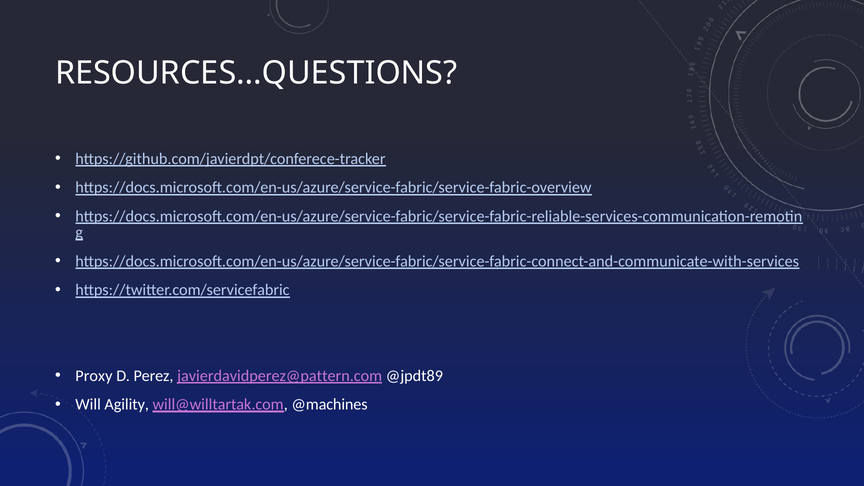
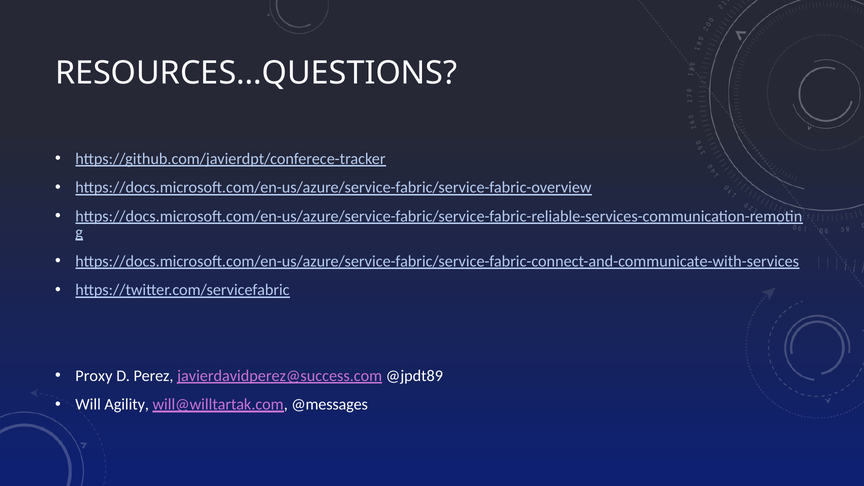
javierdavidperez@pattern.com: javierdavidperez@pattern.com -> javierdavidperez@success.com
@machines: @machines -> @messages
